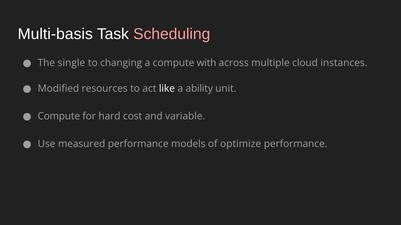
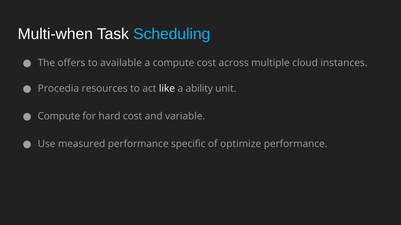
Multi-basis: Multi-basis -> Multi-when
Scheduling colour: pink -> light blue
single: single -> offers
changing: changing -> available
compute with: with -> cost
Modified: Modified -> Procedia
models: models -> specific
